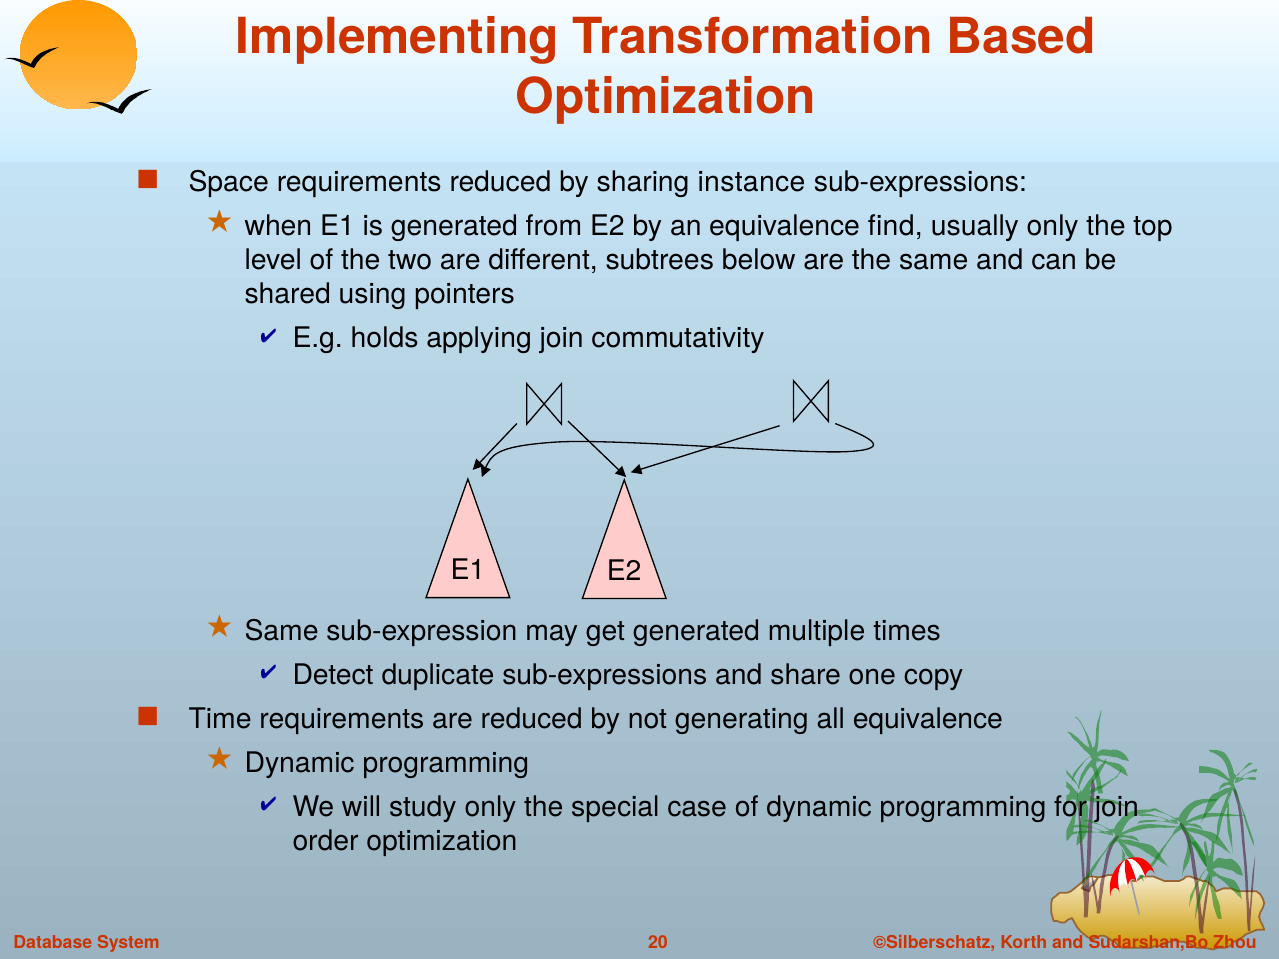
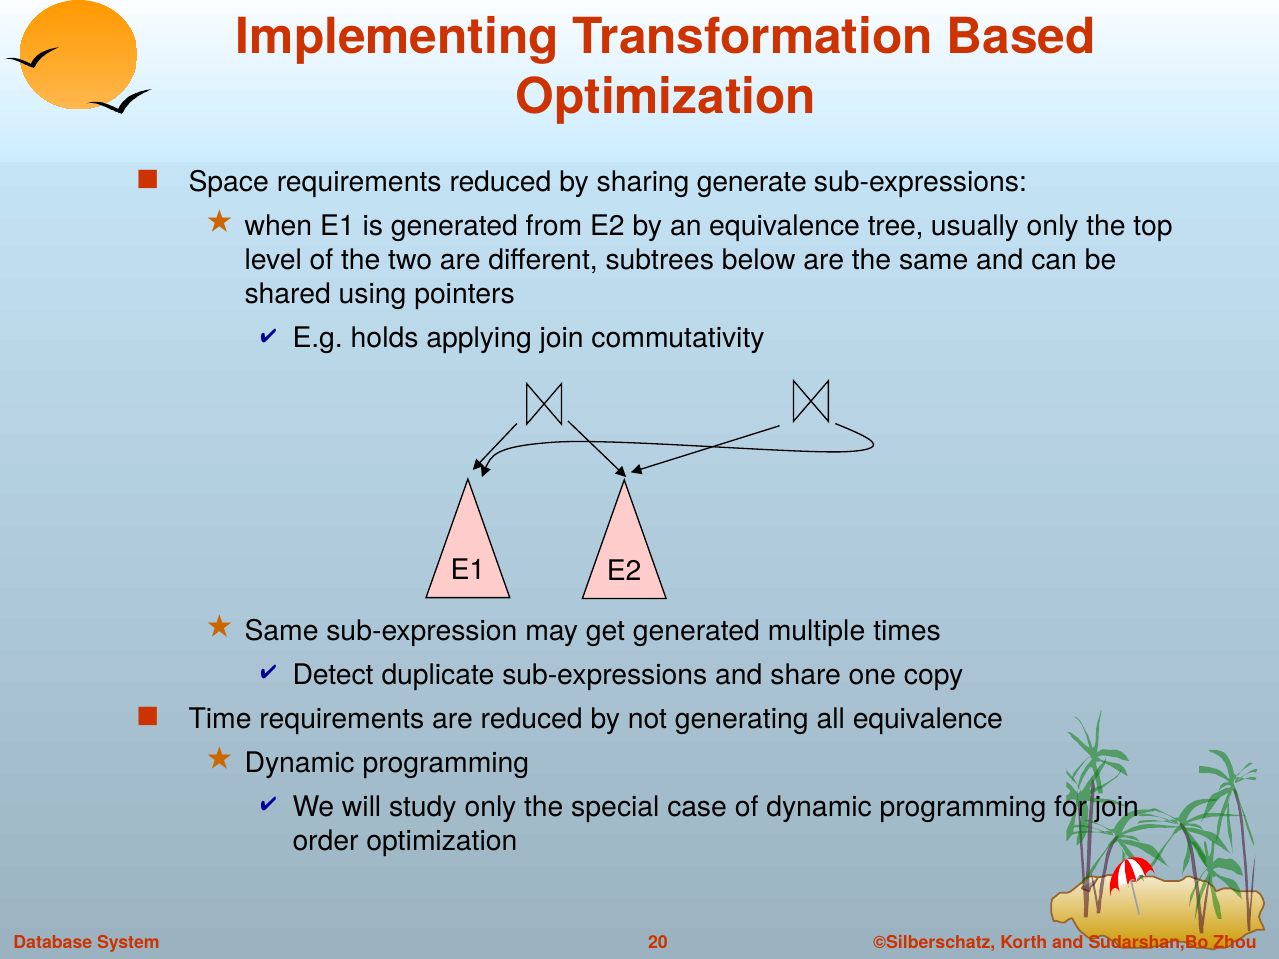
instance: instance -> generate
find: find -> tree
